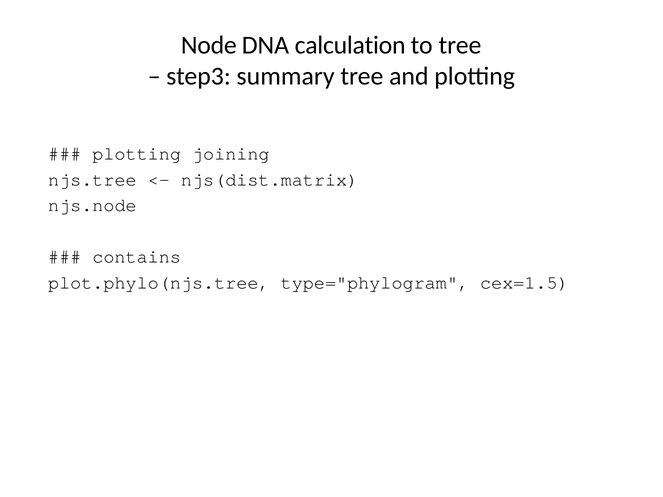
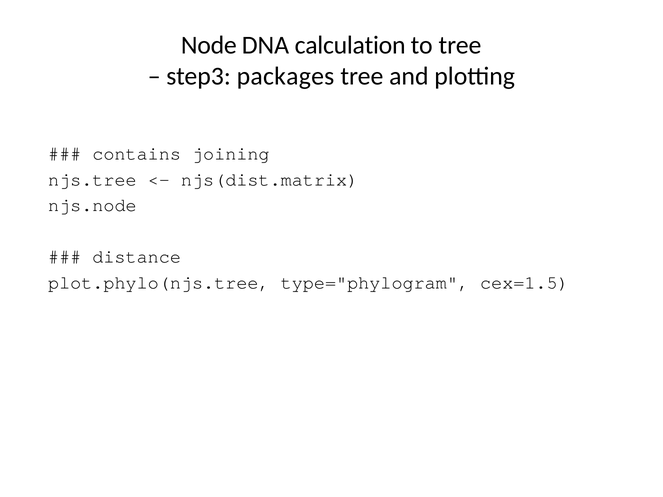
summary: summary -> packages
plotting at (137, 154): plotting -> contains
contains: contains -> distance
